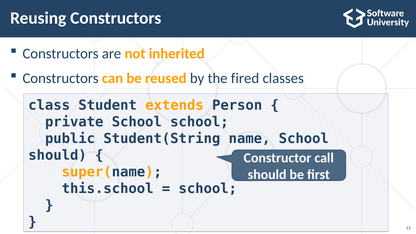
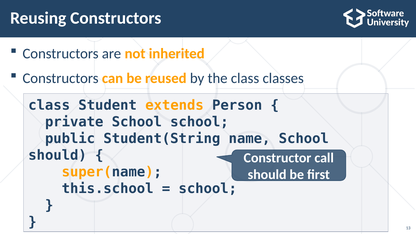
the fired: fired -> class
